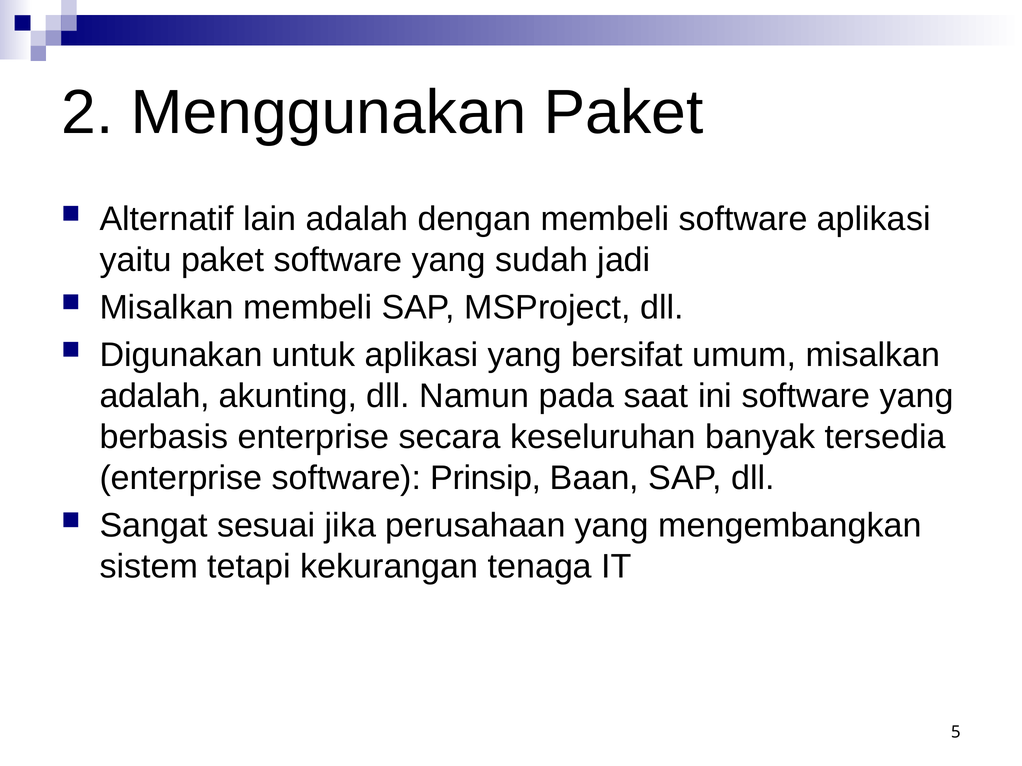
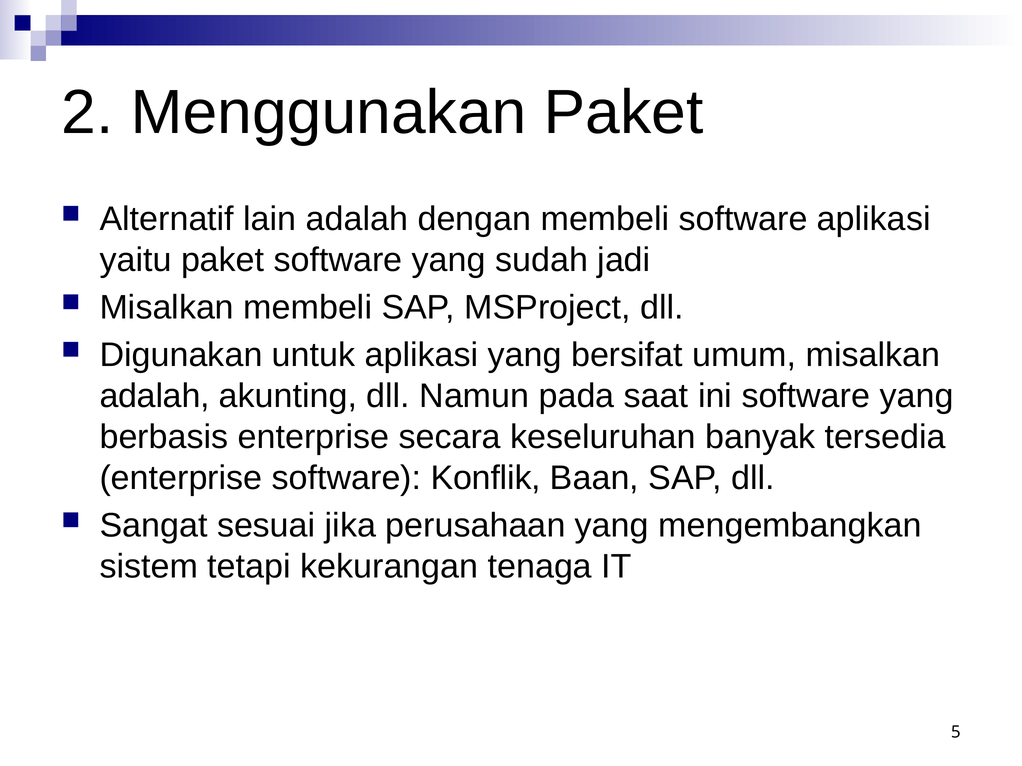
Prinsip: Prinsip -> Konflik
